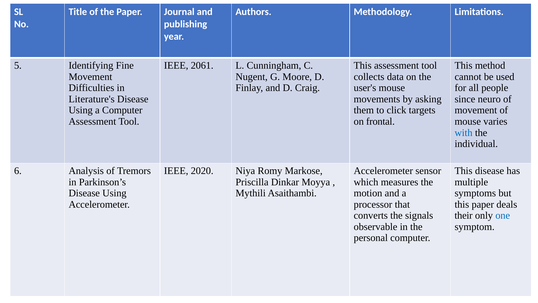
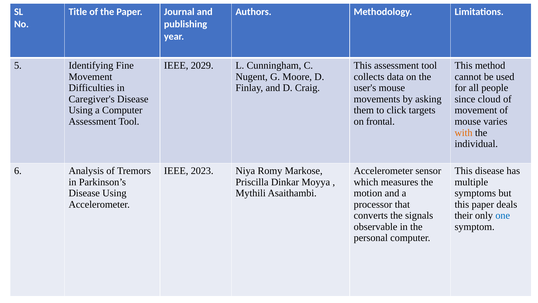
2061: 2061 -> 2029
Literature's: Literature's -> Caregiver's
neuro: neuro -> cloud
with colour: blue -> orange
2020: 2020 -> 2023
